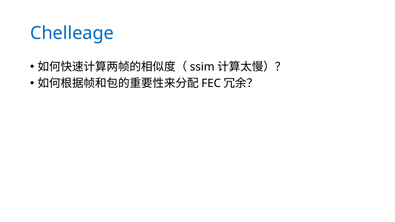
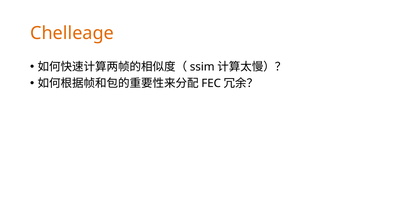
Chelleage colour: blue -> orange
